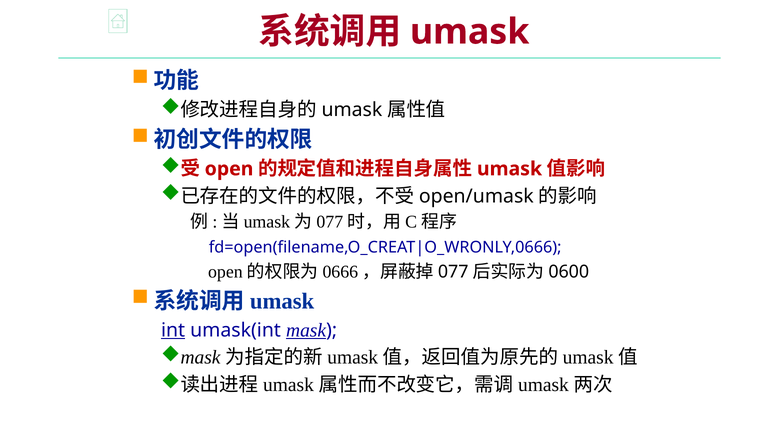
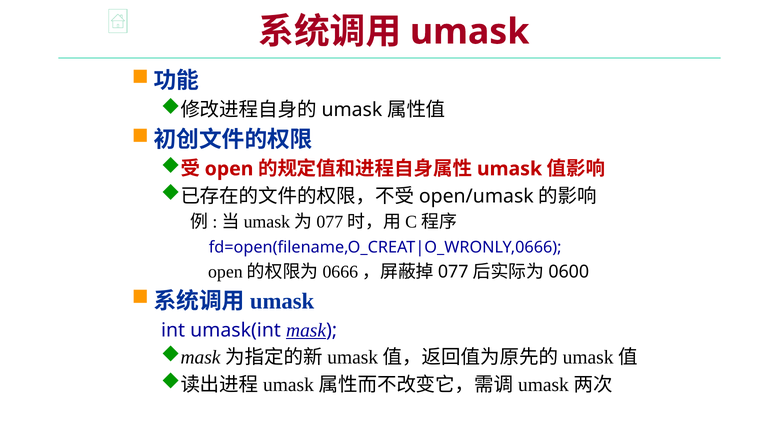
int underline: present -> none
